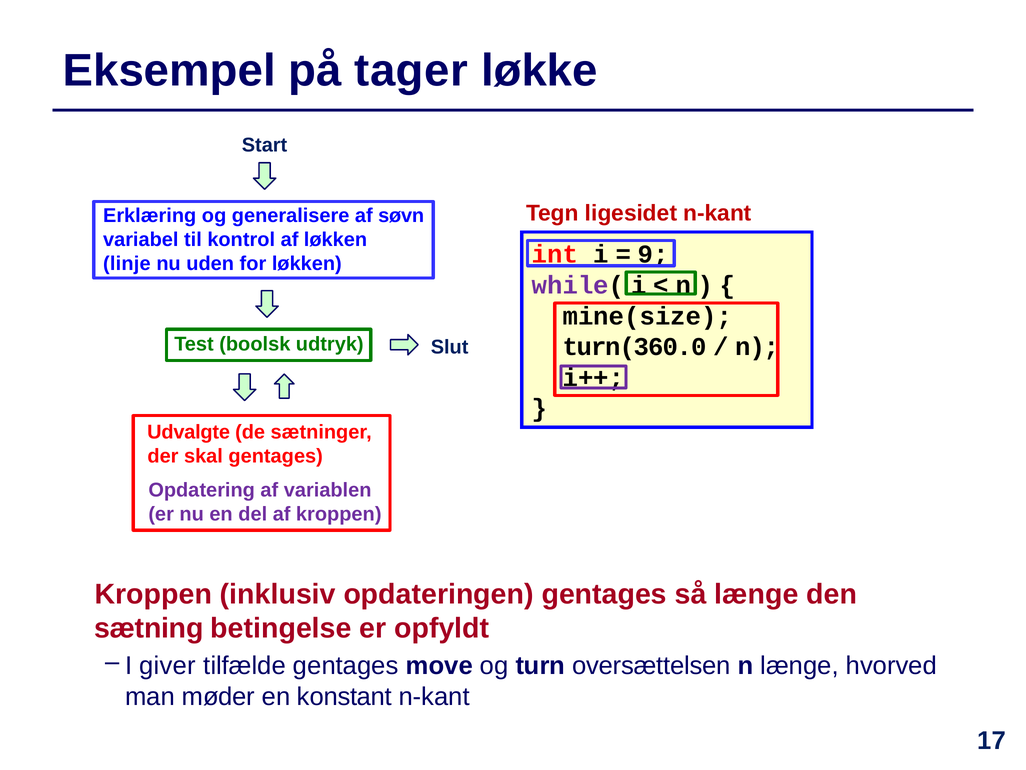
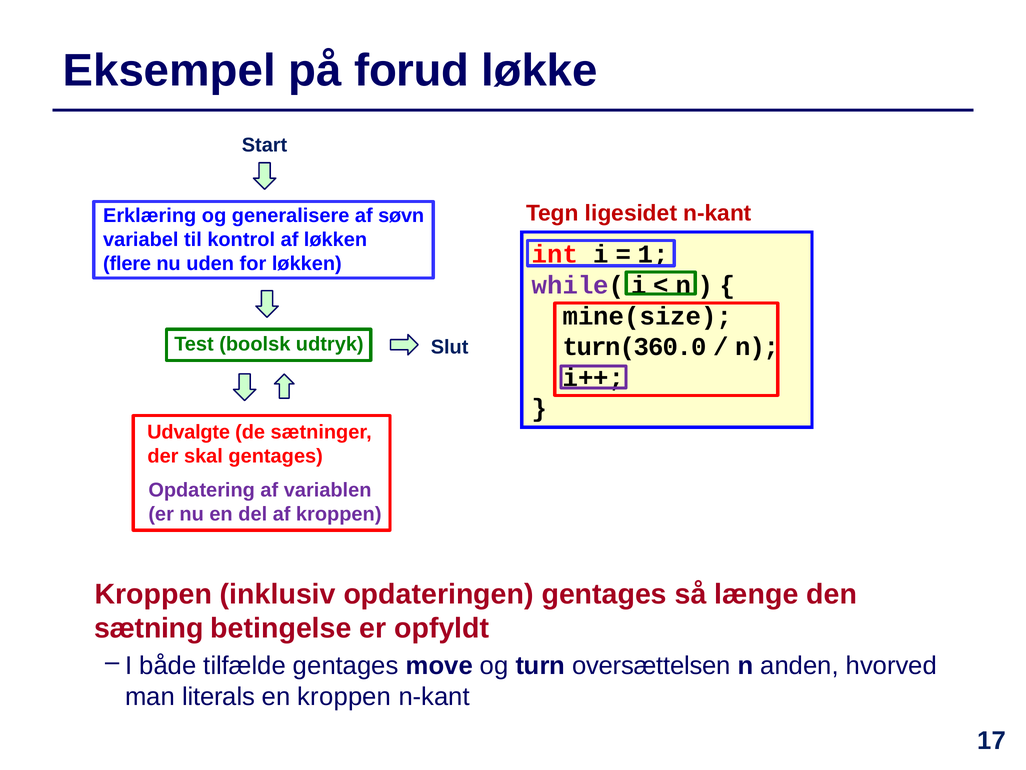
tager: tager -> forud
9: 9 -> 1
linje: linje -> flere
giver: giver -> både
n længe: længe -> anden
møder: møder -> literals
en konstant: konstant -> kroppen
